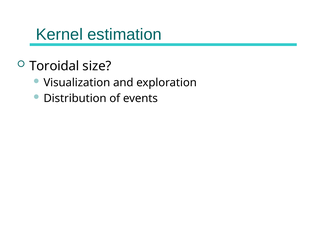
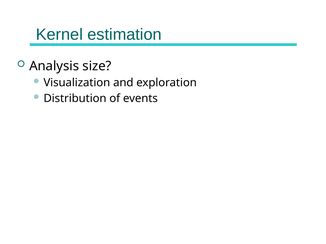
Toroidal: Toroidal -> Analysis
